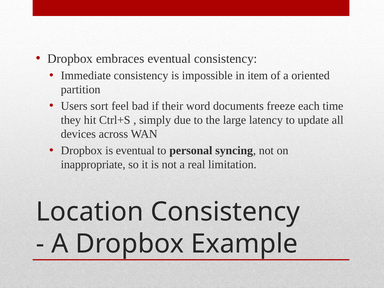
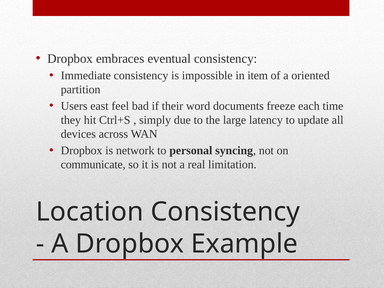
sort: sort -> east
is eventual: eventual -> network
inappropriate: inappropriate -> communicate
